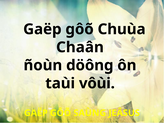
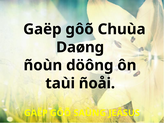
Chaân: Chaân -> Daøng
vôùi: vôùi -> ñoåi
